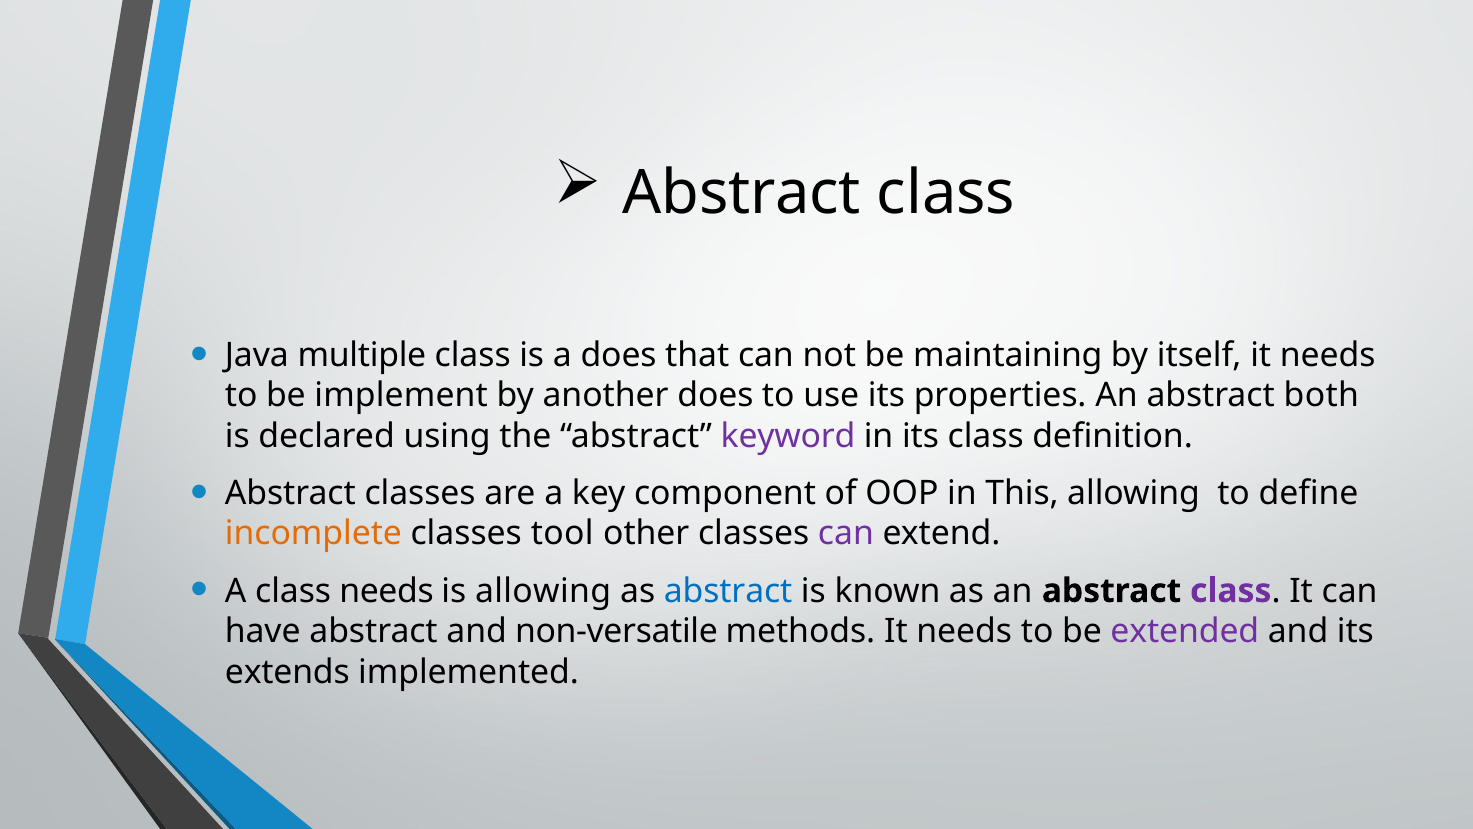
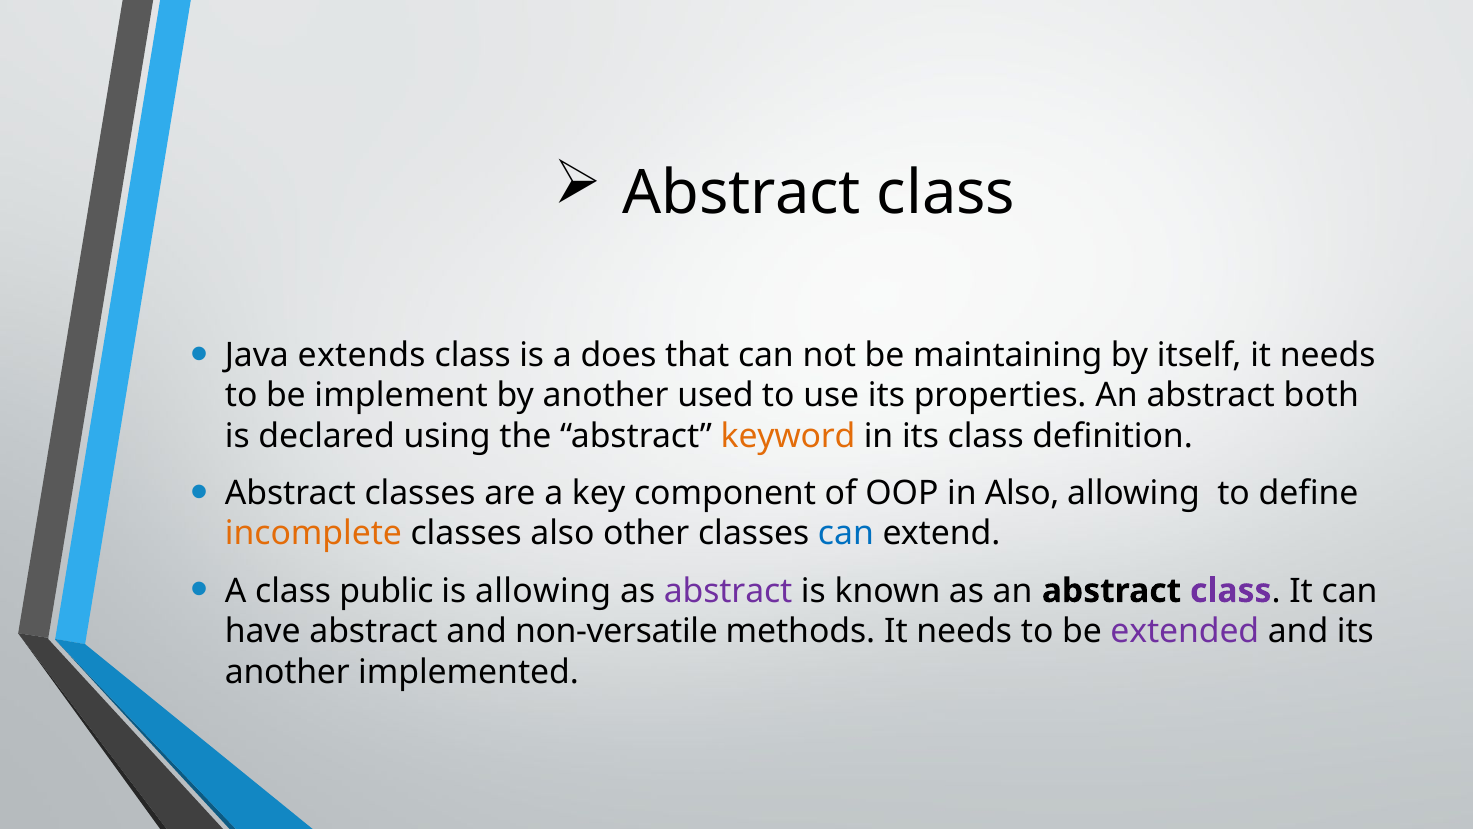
multiple: multiple -> extends
another does: does -> used
keyword colour: purple -> orange
in This: This -> Also
classes tool: tool -> also
can at (846, 533) colour: purple -> blue
class needs: needs -> public
abstract at (728, 591) colour: blue -> purple
extends at (287, 672): extends -> another
